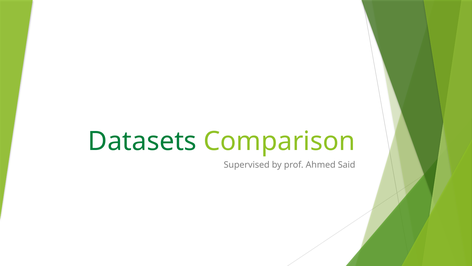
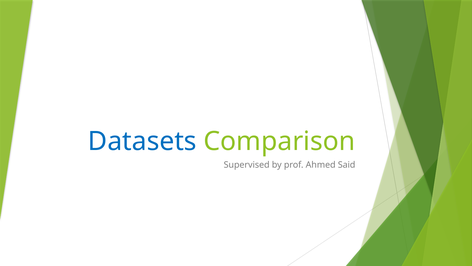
Datasets colour: green -> blue
